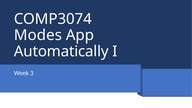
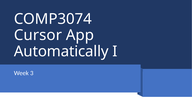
Modes: Modes -> Cursor
